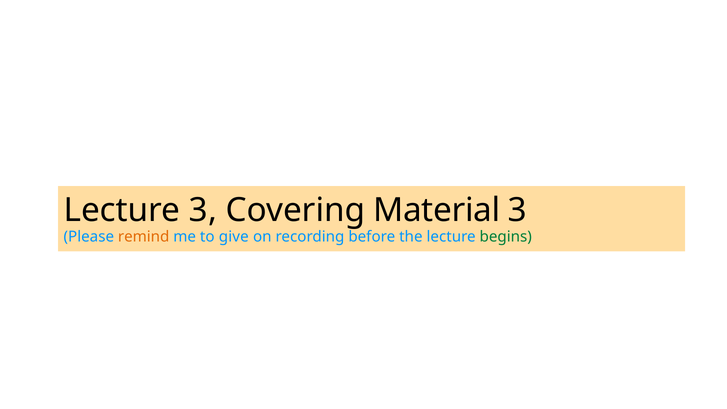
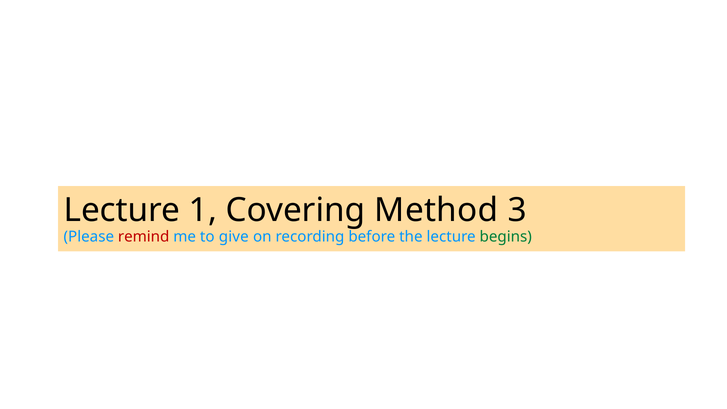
Lecture 3: 3 -> 1
Material: Material -> Method
remind colour: orange -> red
